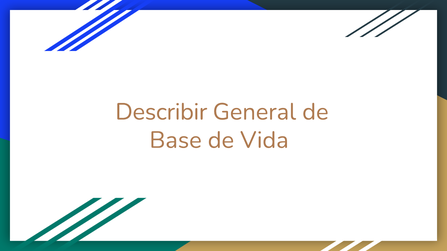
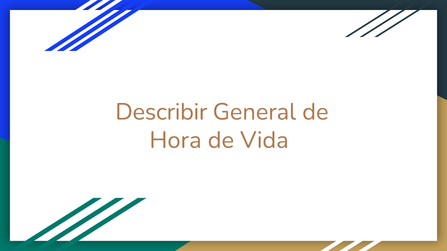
Base: Base -> Hora
